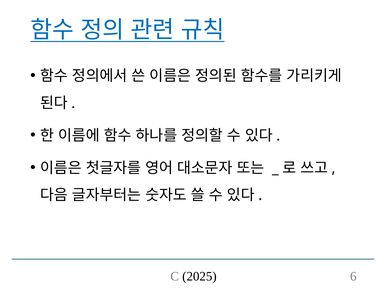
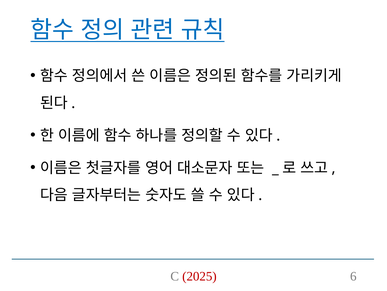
2025 colour: black -> red
